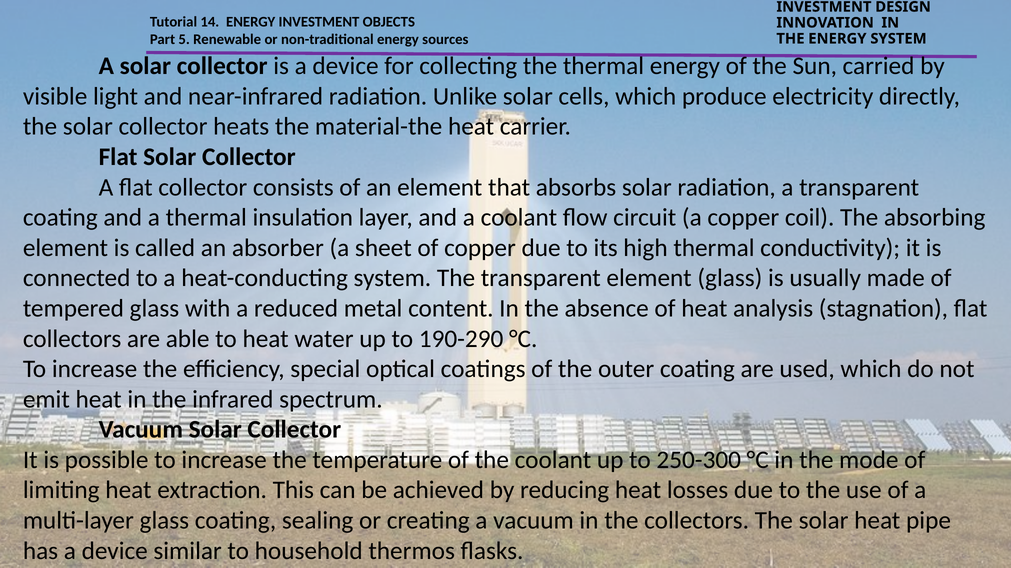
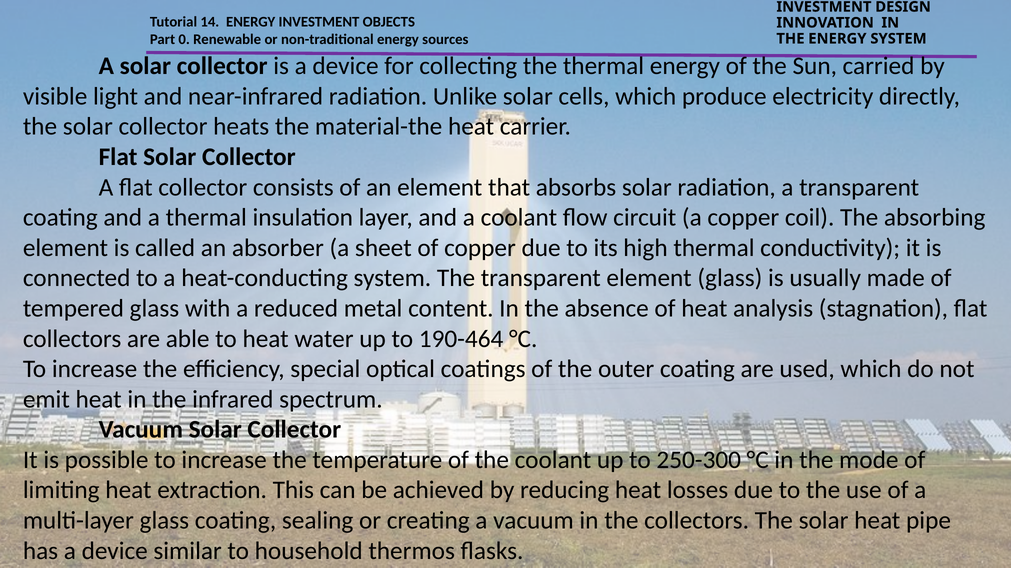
5: 5 -> 0
190-290: 190-290 -> 190-464
